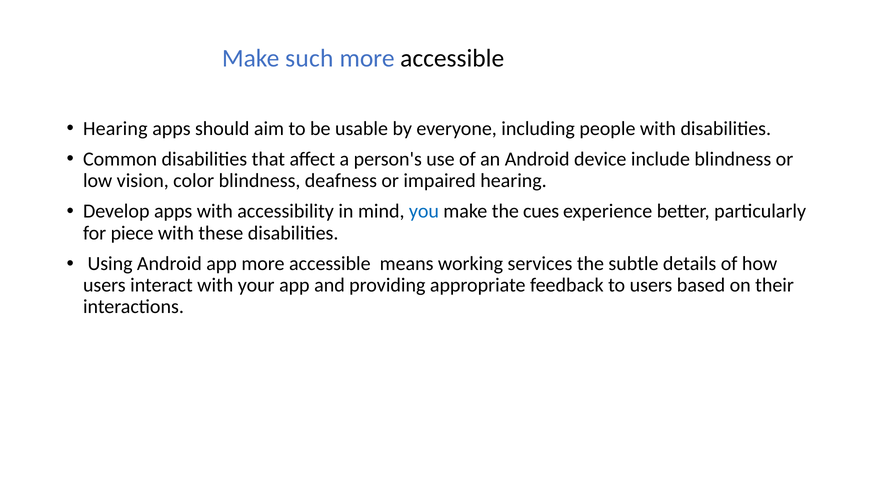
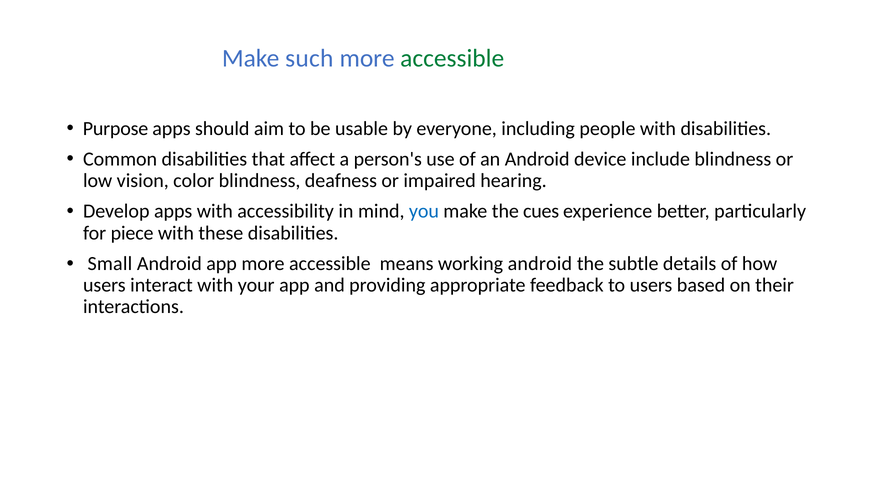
accessible at (452, 58) colour: black -> green
Hearing at (115, 129): Hearing -> Purpose
Using: Using -> Small
working services: services -> android
